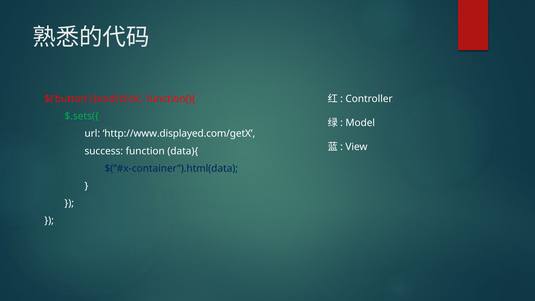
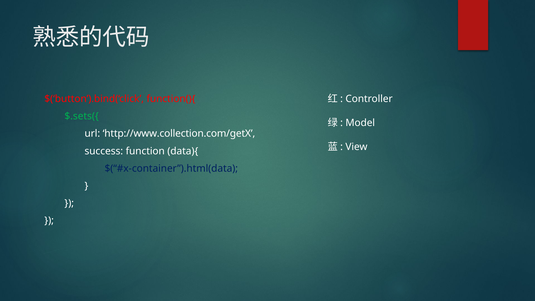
http://www.displayed.com/getX: http://www.displayed.com/getX -> http://www.collection.com/getX
